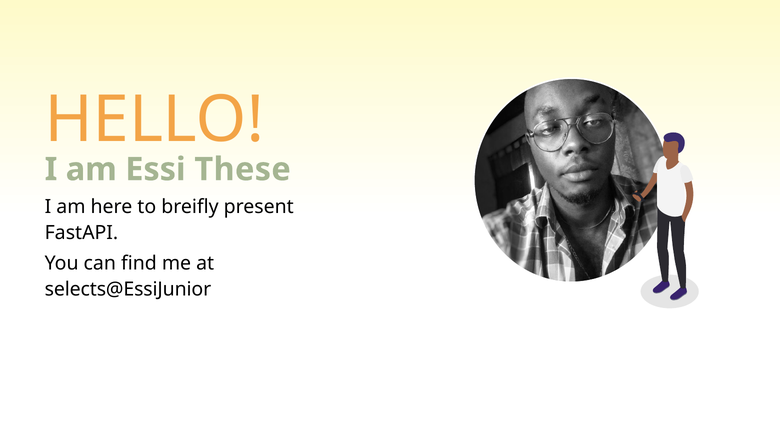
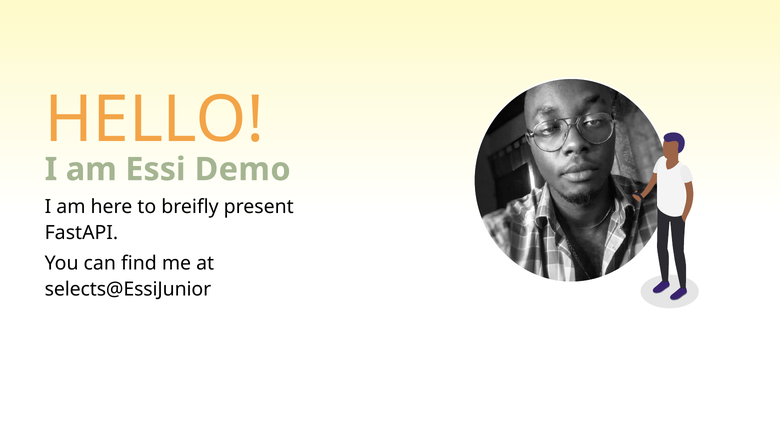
These: These -> Demo
